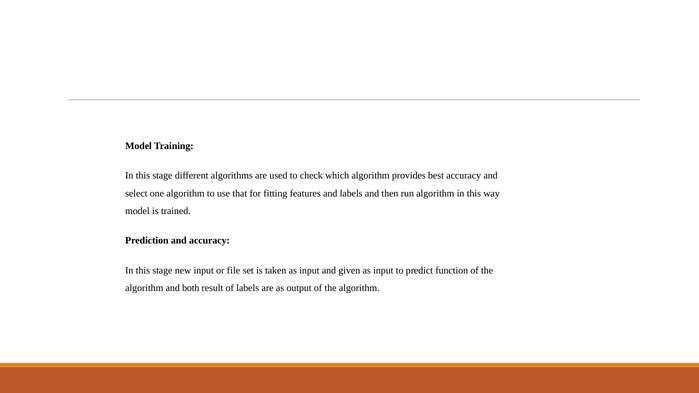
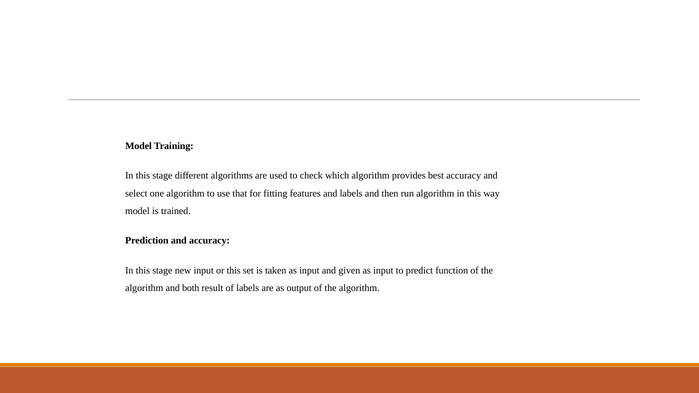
or file: file -> this
